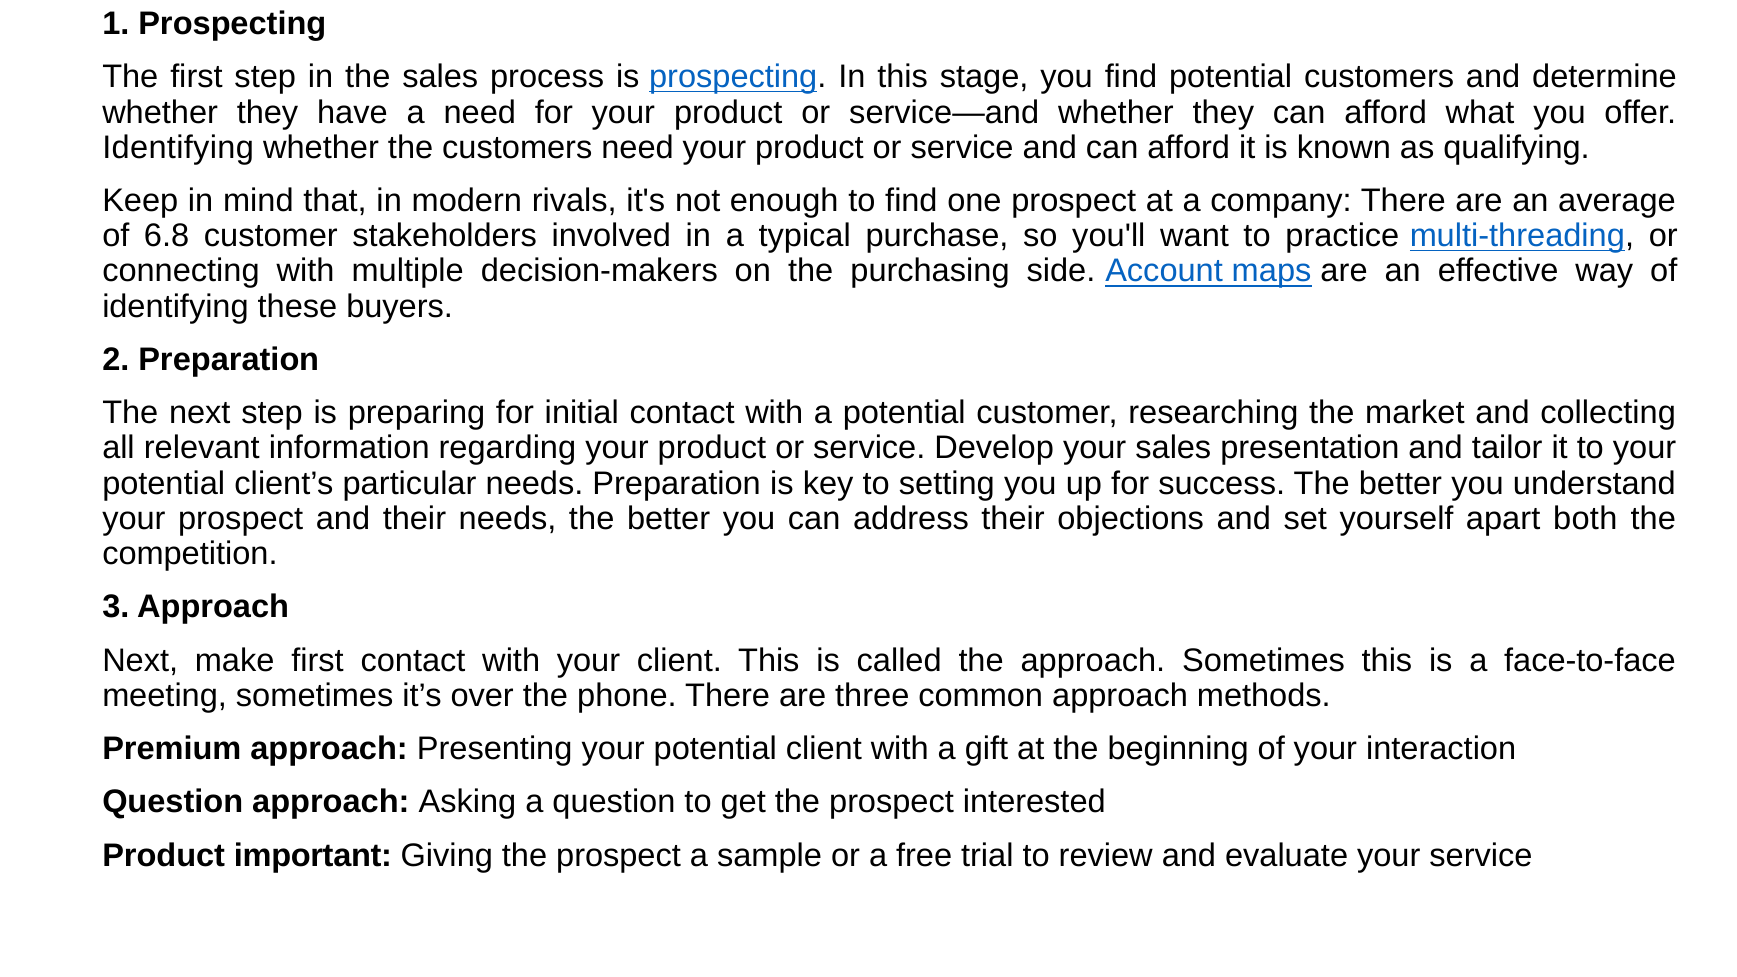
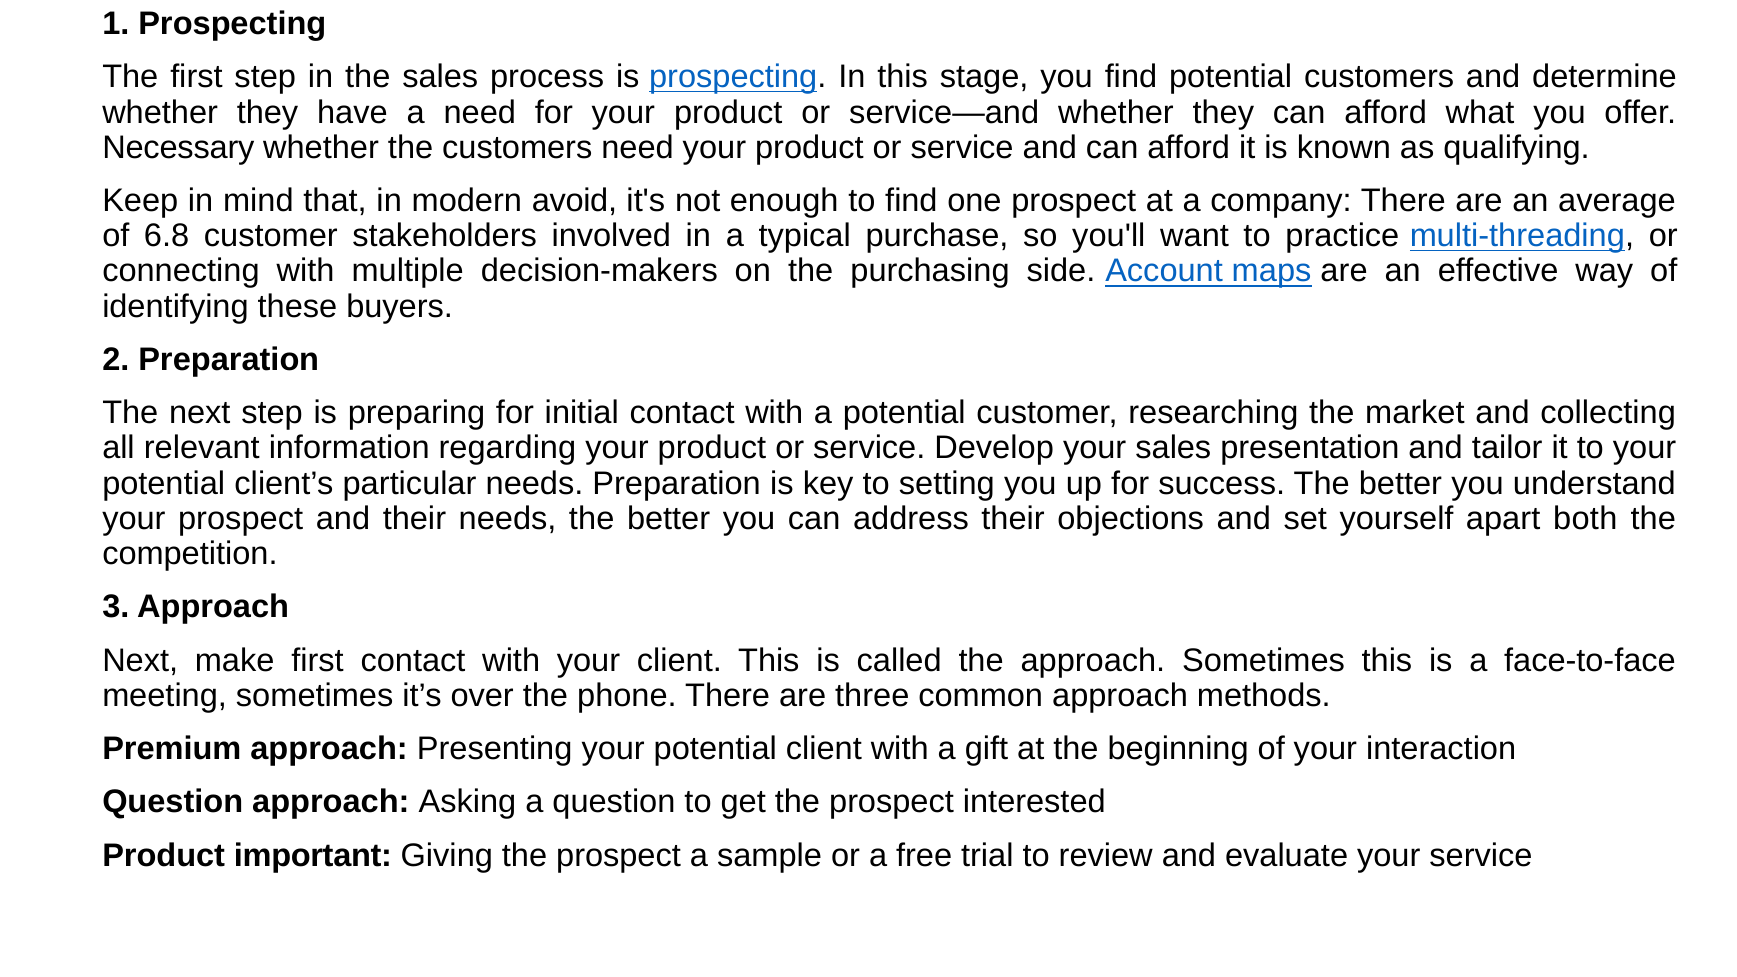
Identifying at (178, 148): Identifying -> Necessary
rivals: rivals -> avoid
